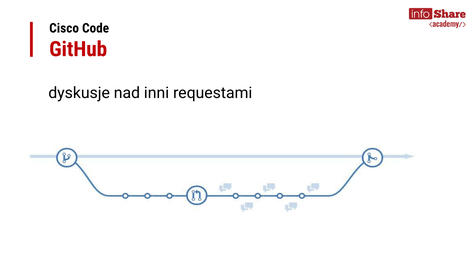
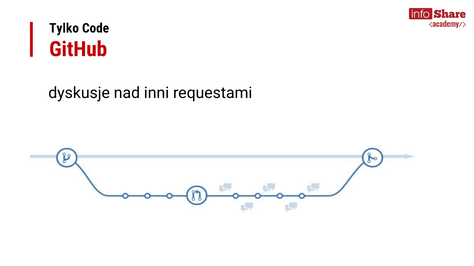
Cisco: Cisco -> Tylko
